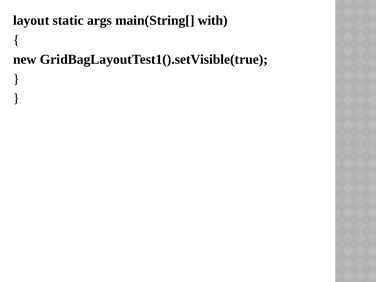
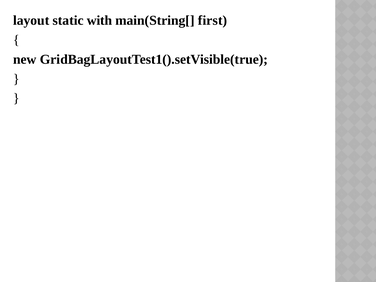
args: args -> with
with: with -> first
